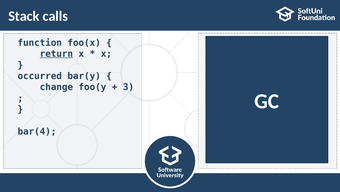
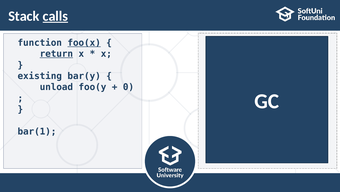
calls underline: none -> present
foo(x underline: none -> present
occurred: occurred -> existing
change: change -> unload
3: 3 -> 0
bar(4: bar(4 -> bar(1
